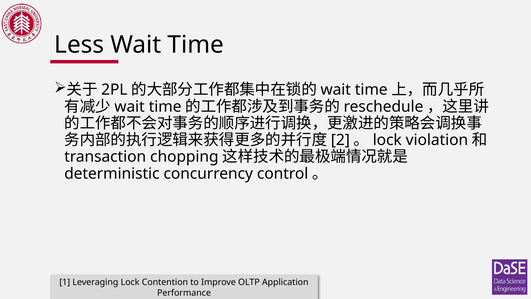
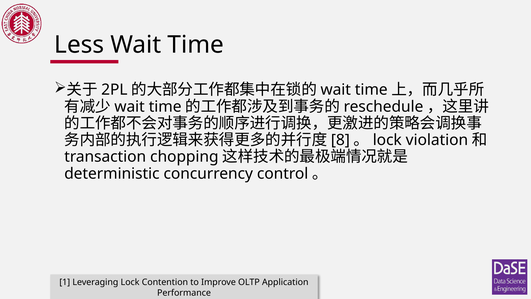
2: 2 -> 8
